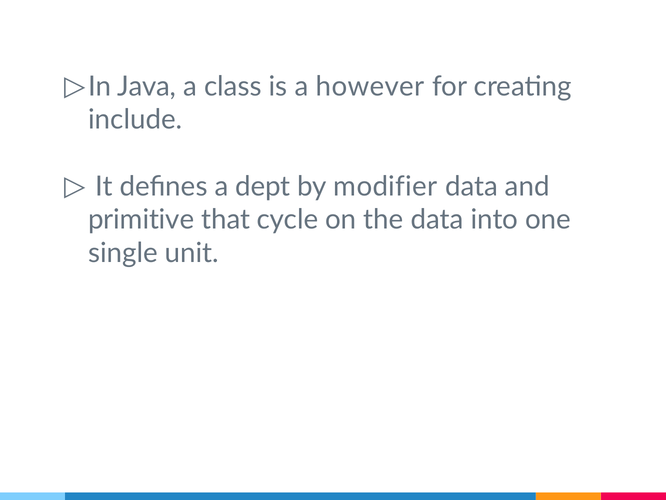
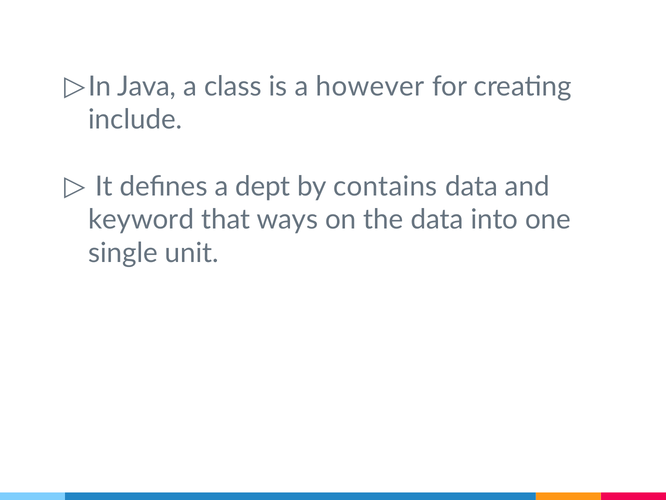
modifier: modifier -> contains
primitive: primitive -> keyword
cycle: cycle -> ways
